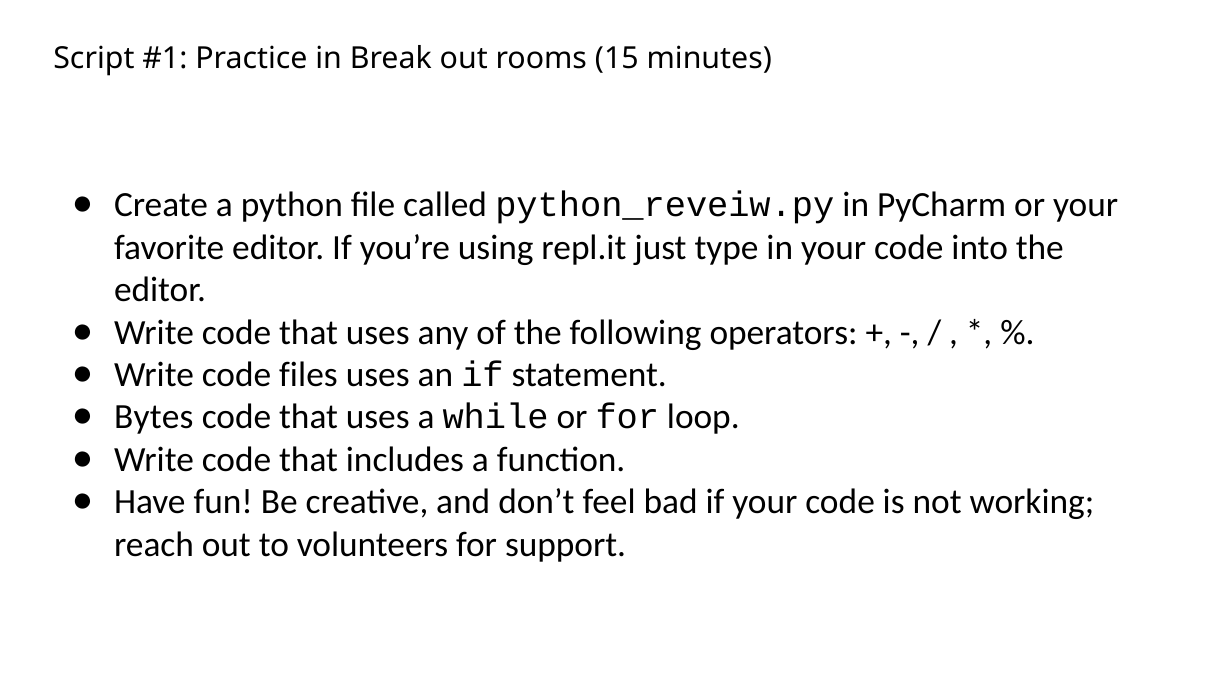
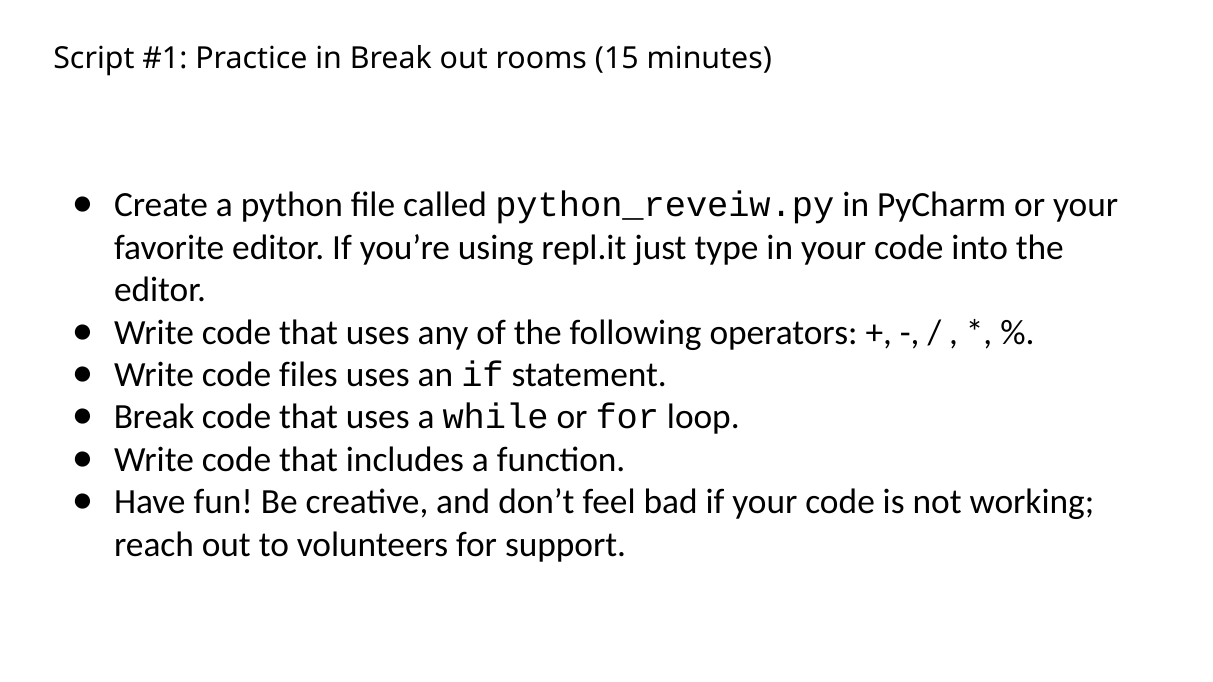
Bytes at (154, 417): Bytes -> Break
